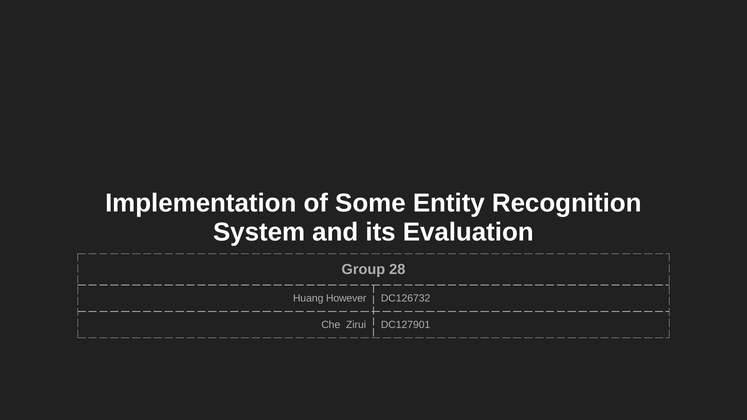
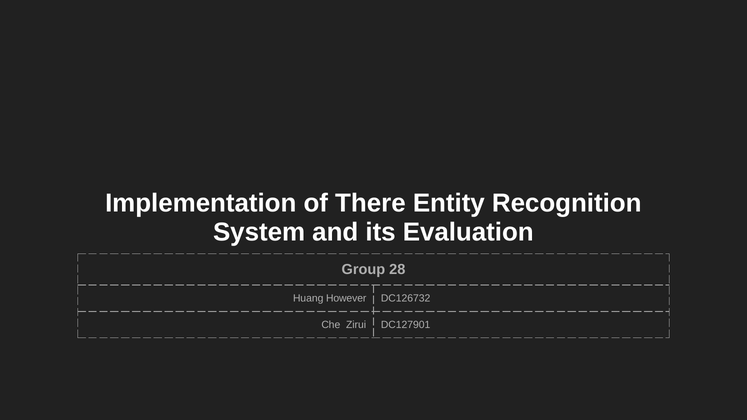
Some: Some -> There
